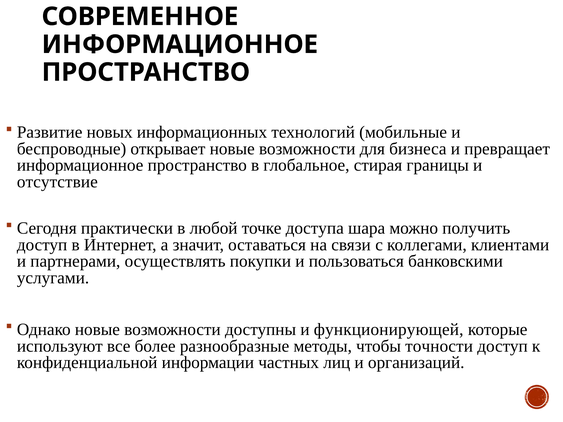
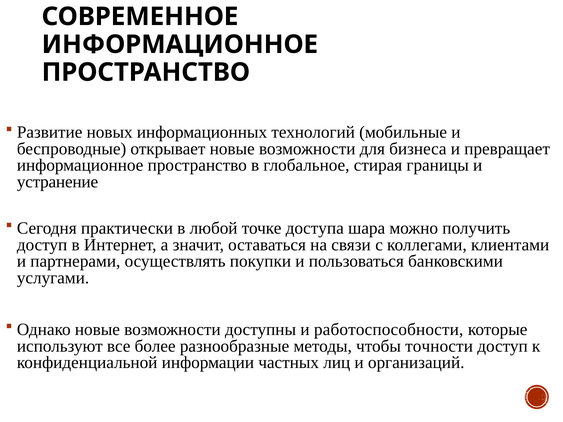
отсутствие: отсутствие -> устранение
функционирующей: функционирующей -> работоспособности
